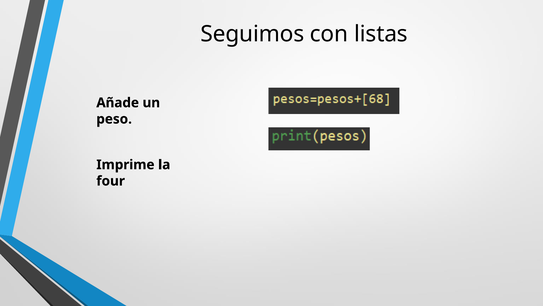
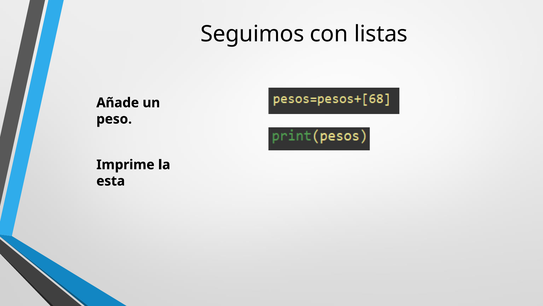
four: four -> esta
